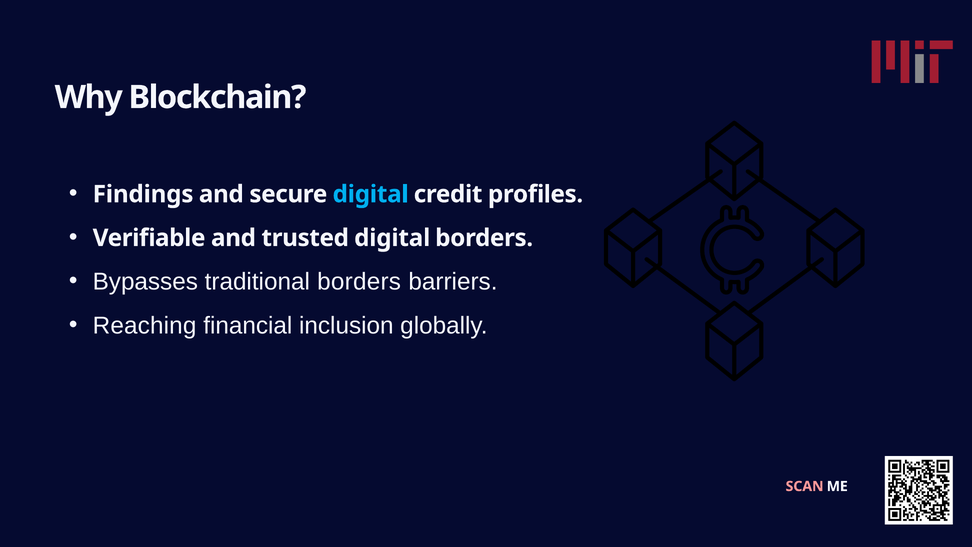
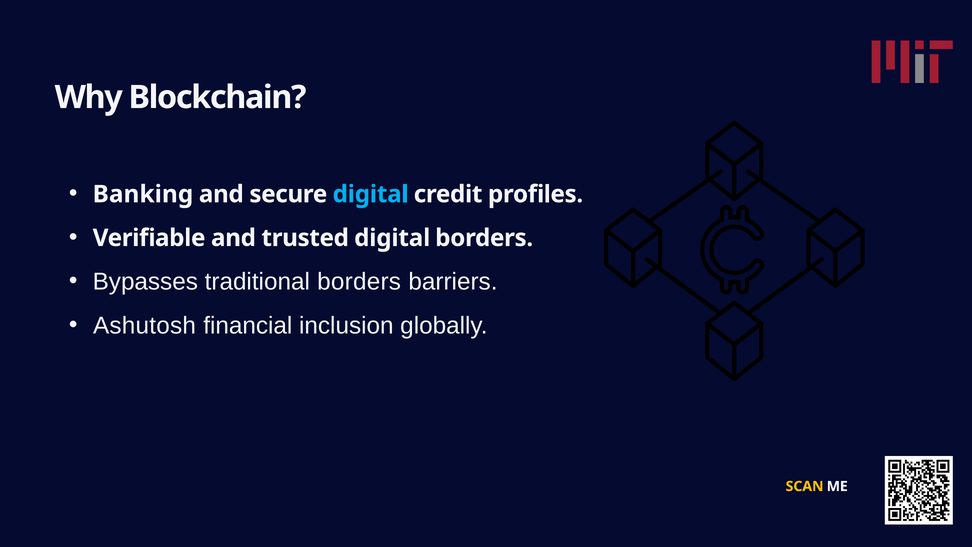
Findings: Findings -> Banking
Reaching: Reaching -> Ashutosh
SCAN colour: pink -> yellow
